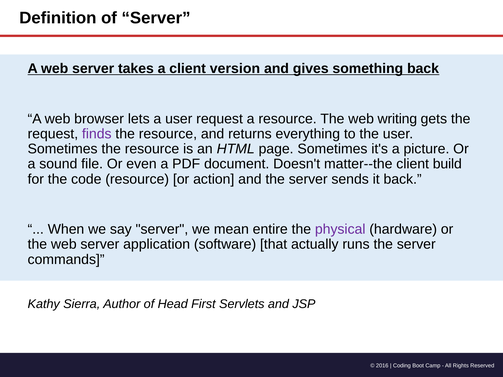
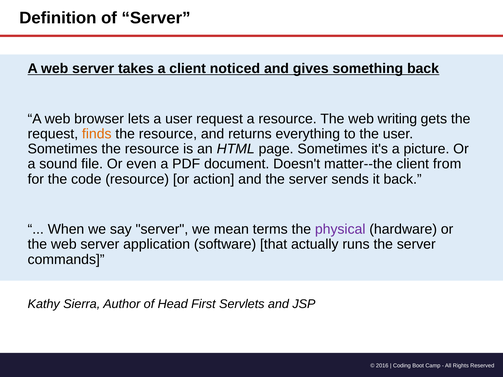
version: version -> noticed
finds colour: purple -> orange
build: build -> from
entire: entire -> terms
